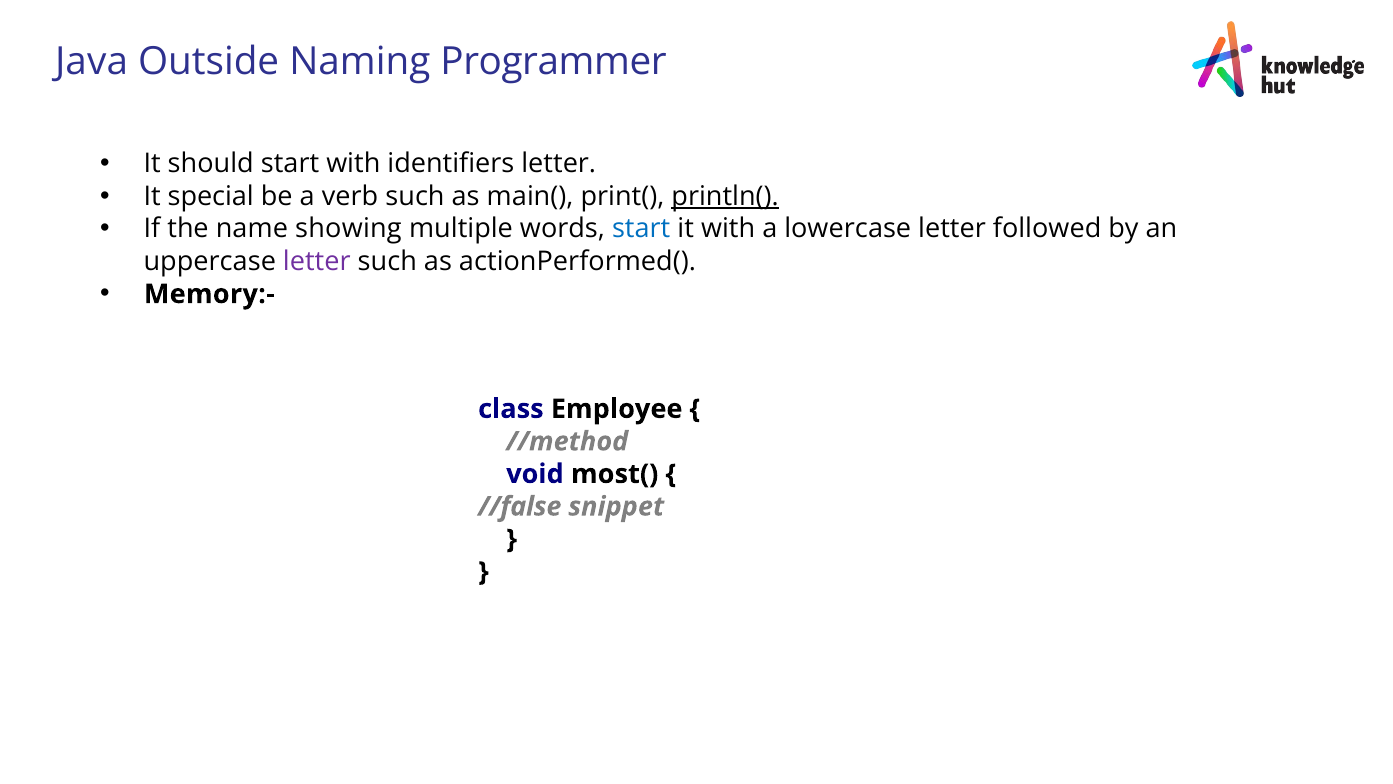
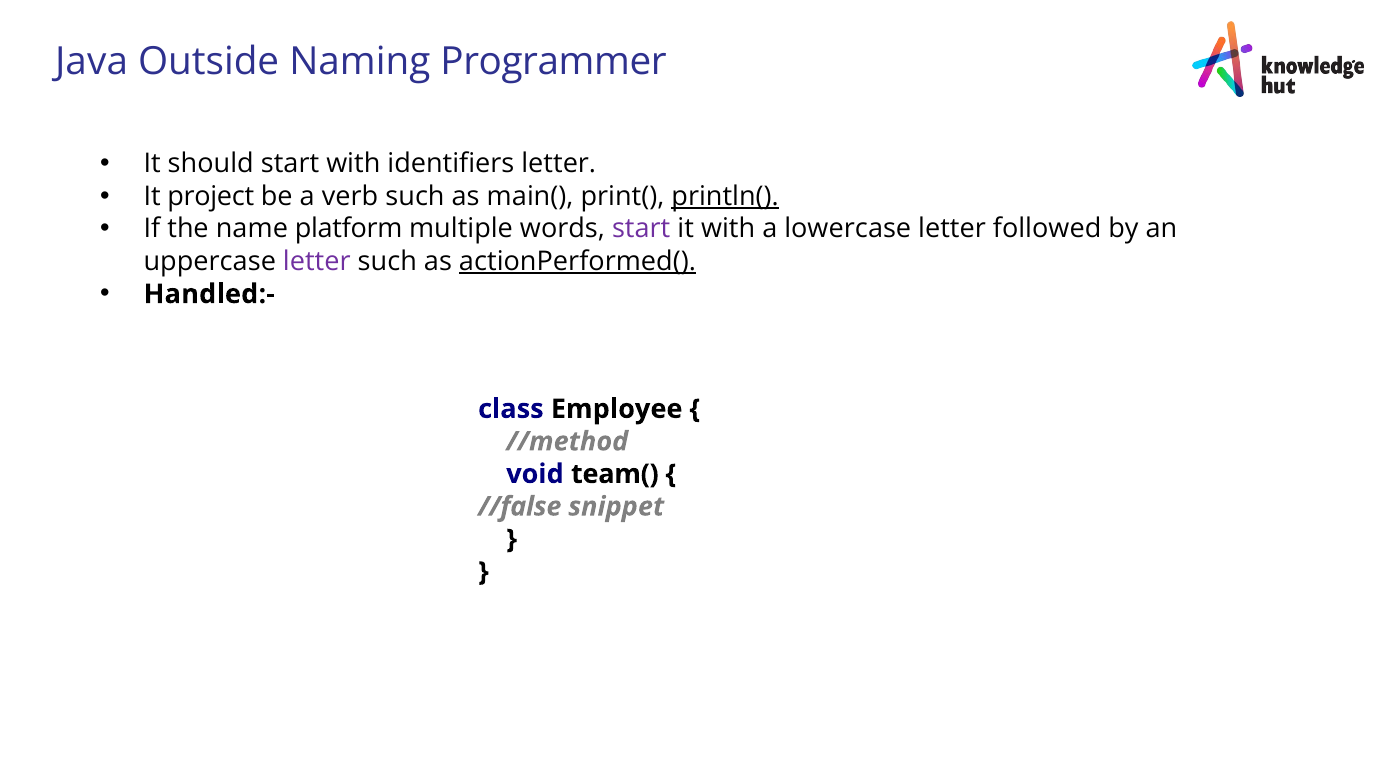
special: special -> project
showing: showing -> platform
start at (641, 229) colour: blue -> purple
actionPerformed( underline: none -> present
Memory:-: Memory:- -> Handled:-
most(: most( -> team(
